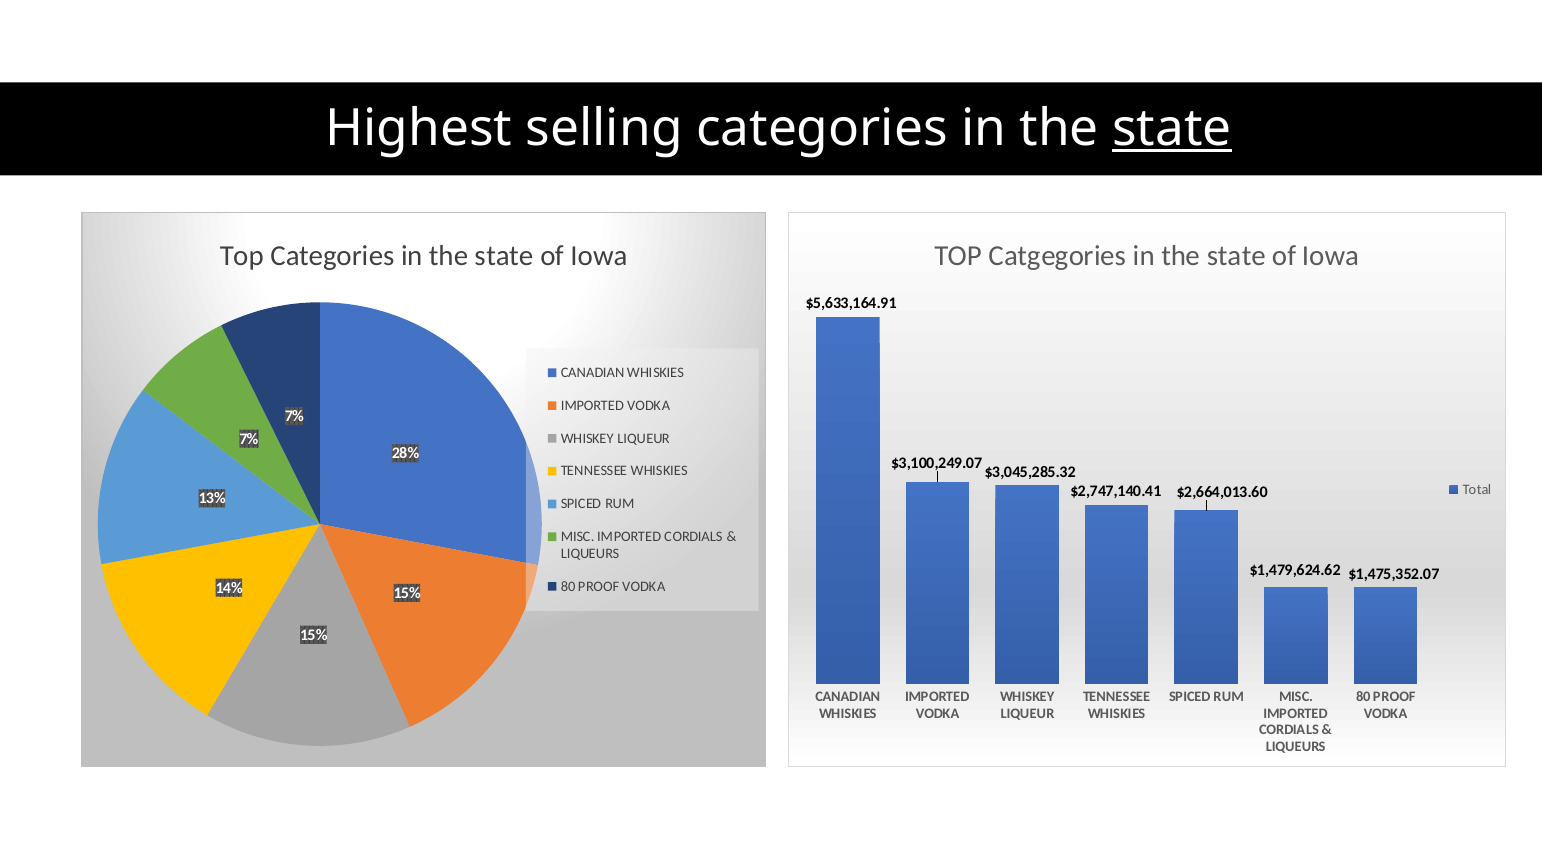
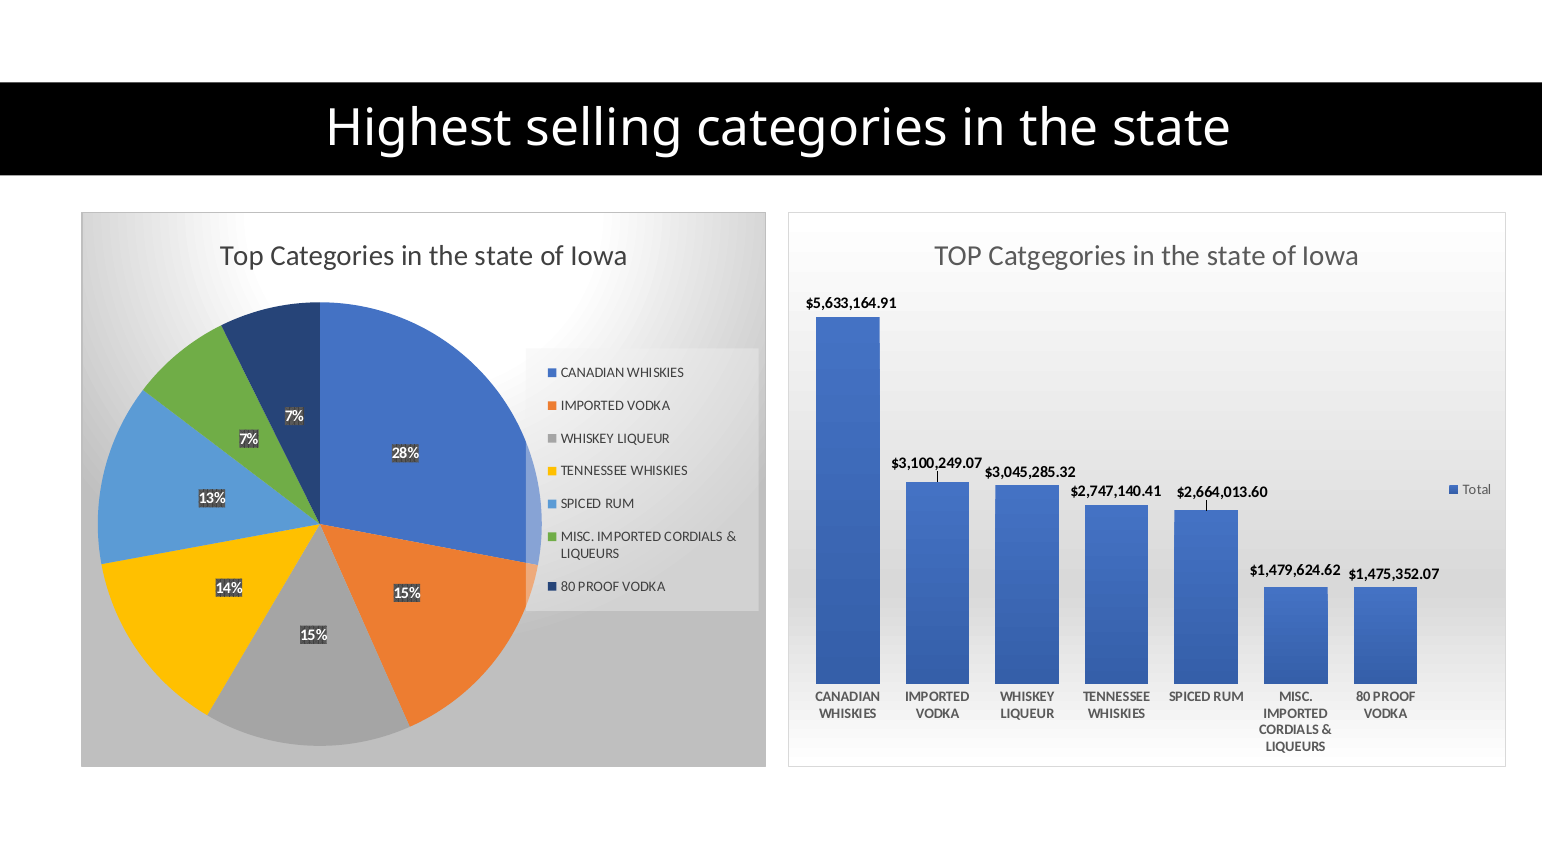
state at (1172, 128) underline: present -> none
